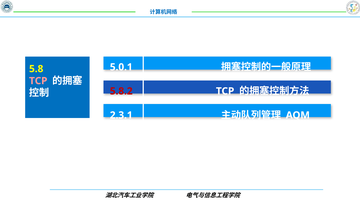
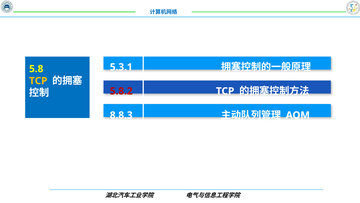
5.0.1: 5.0.1 -> 5.3.1
TCP at (38, 81) colour: pink -> yellow
2.3.1: 2.3.1 -> 8.8.3
